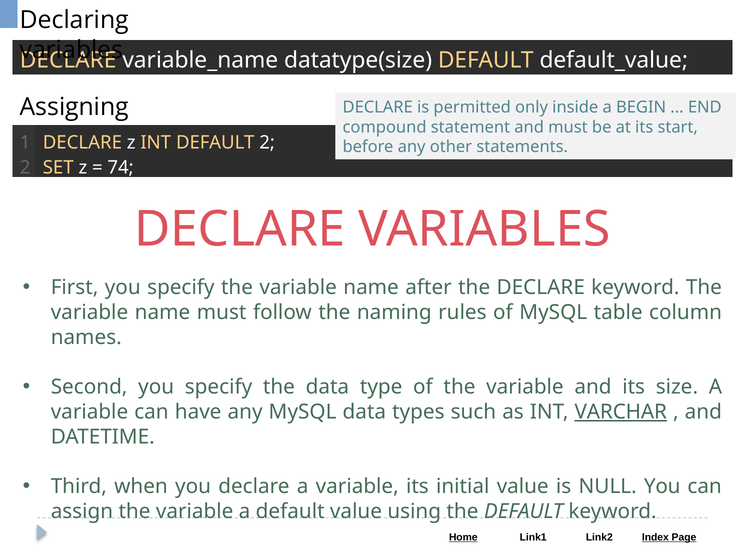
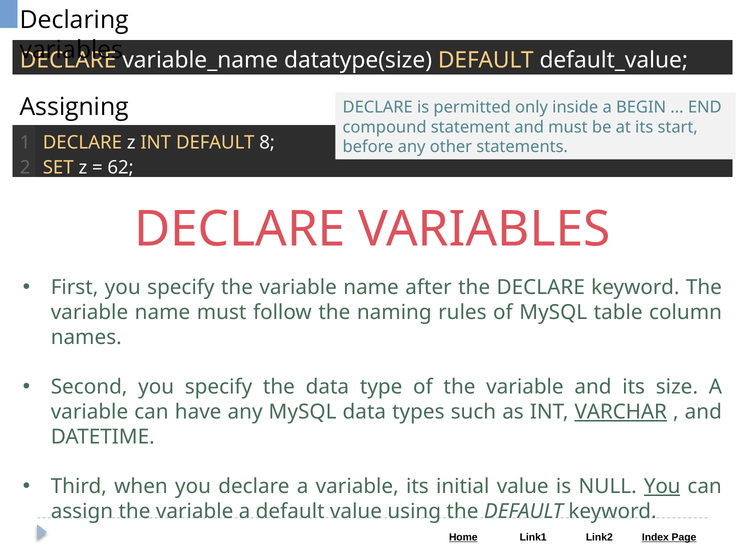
DEFAULT 2: 2 -> 8
74: 74 -> 62
You at (662, 486) underline: none -> present
